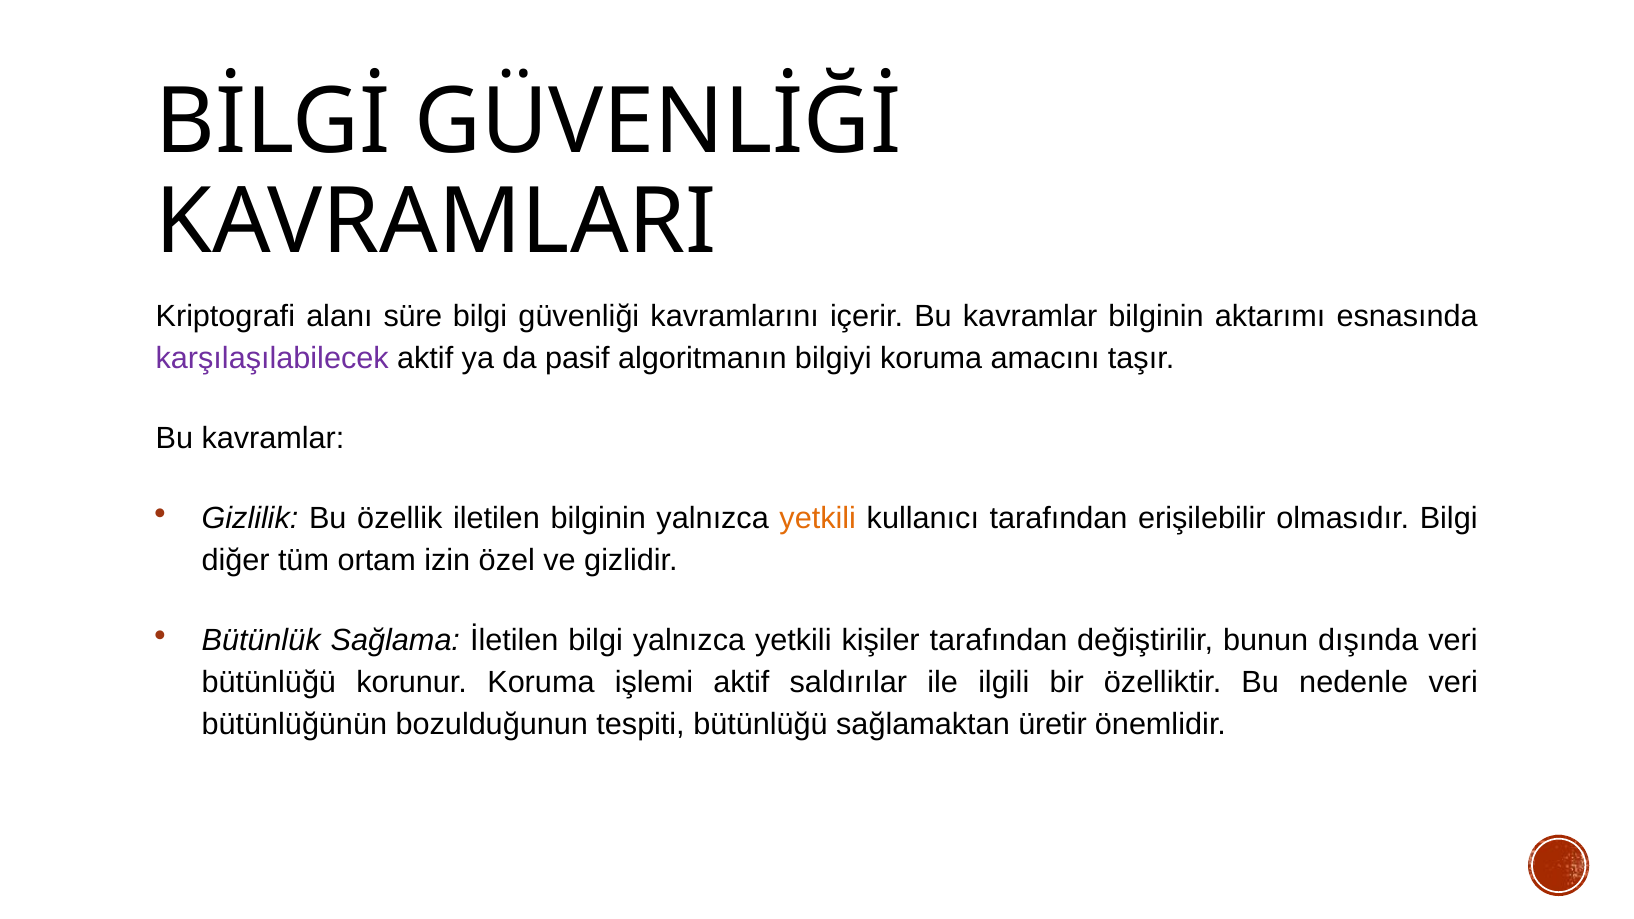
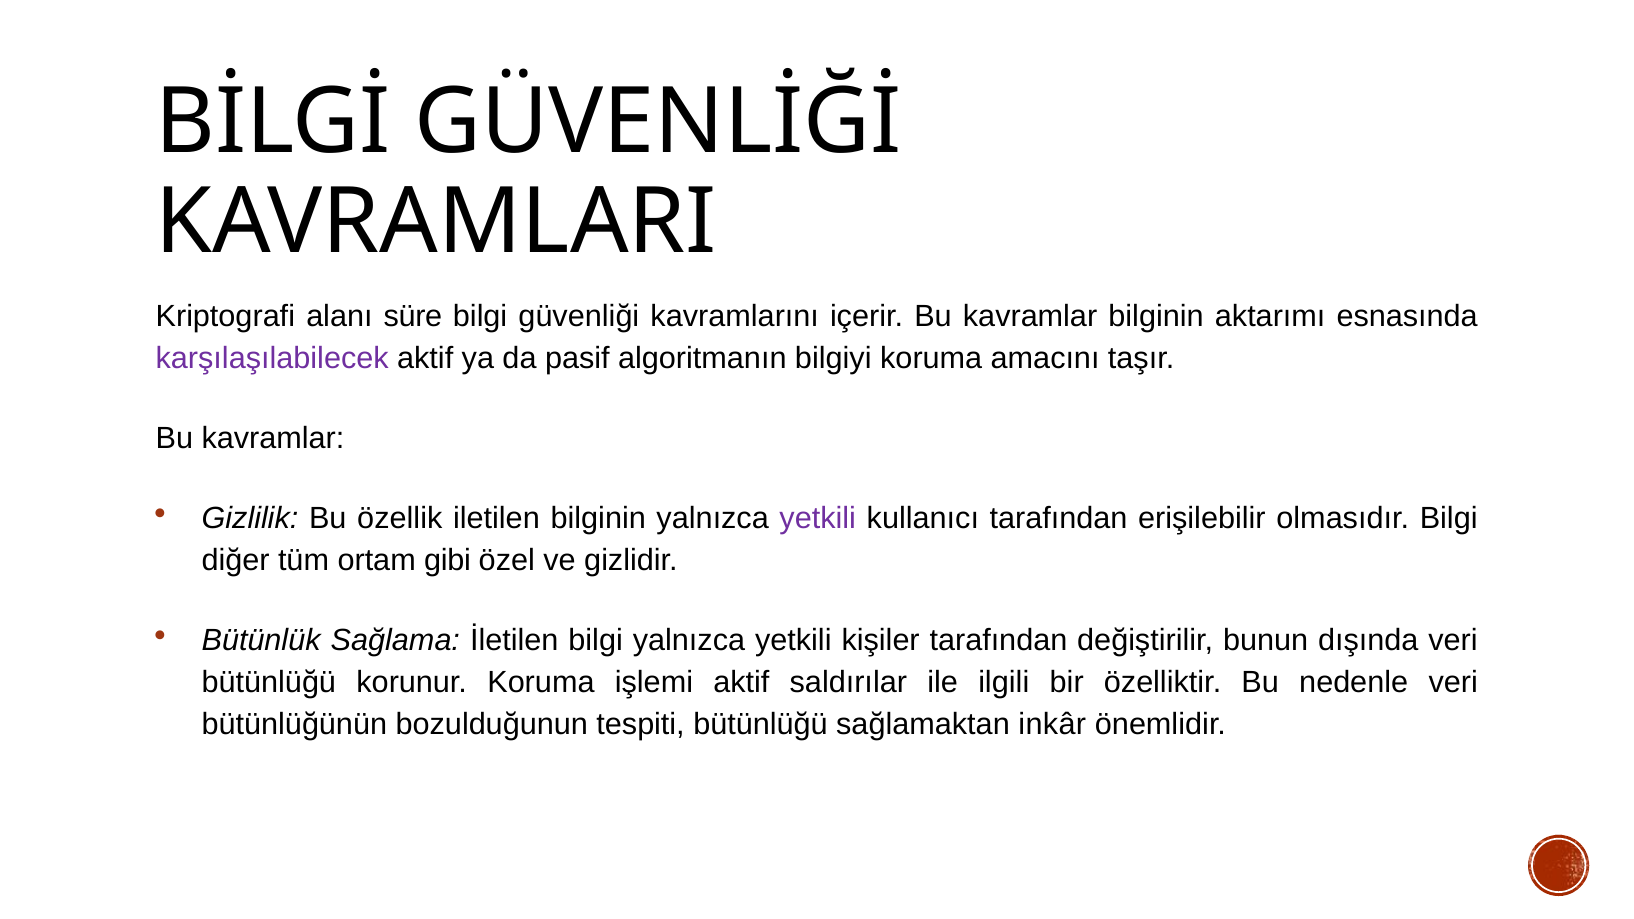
yetkili at (818, 518) colour: orange -> purple
izin: izin -> gibi
üretir: üretir -> inkâr
